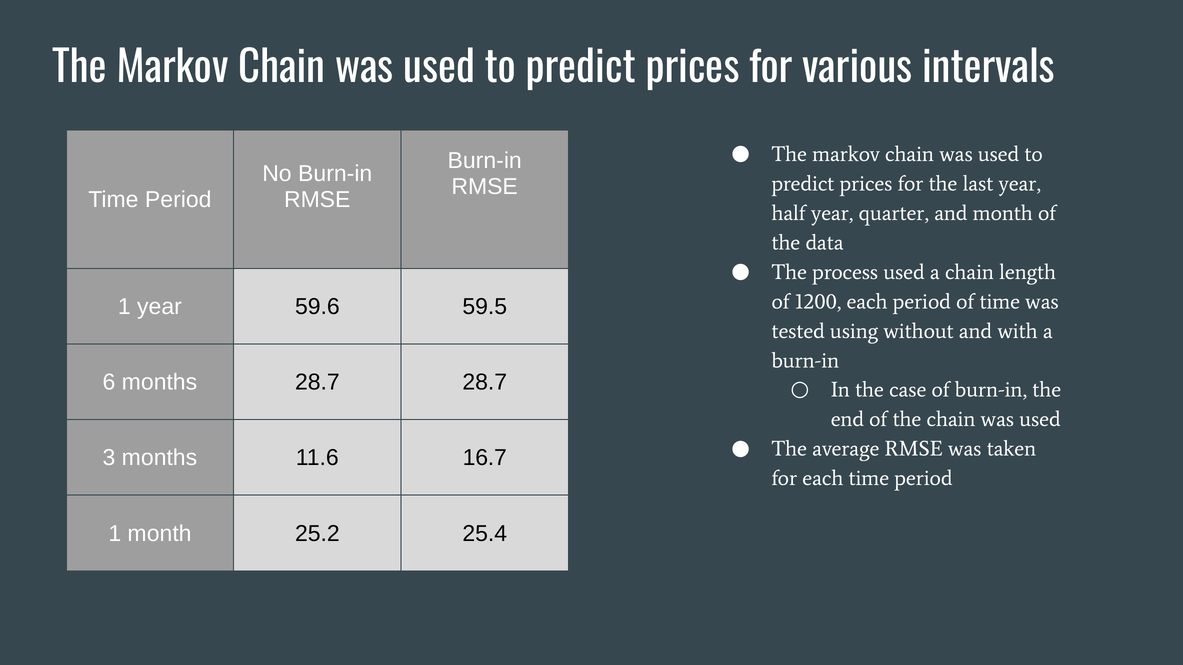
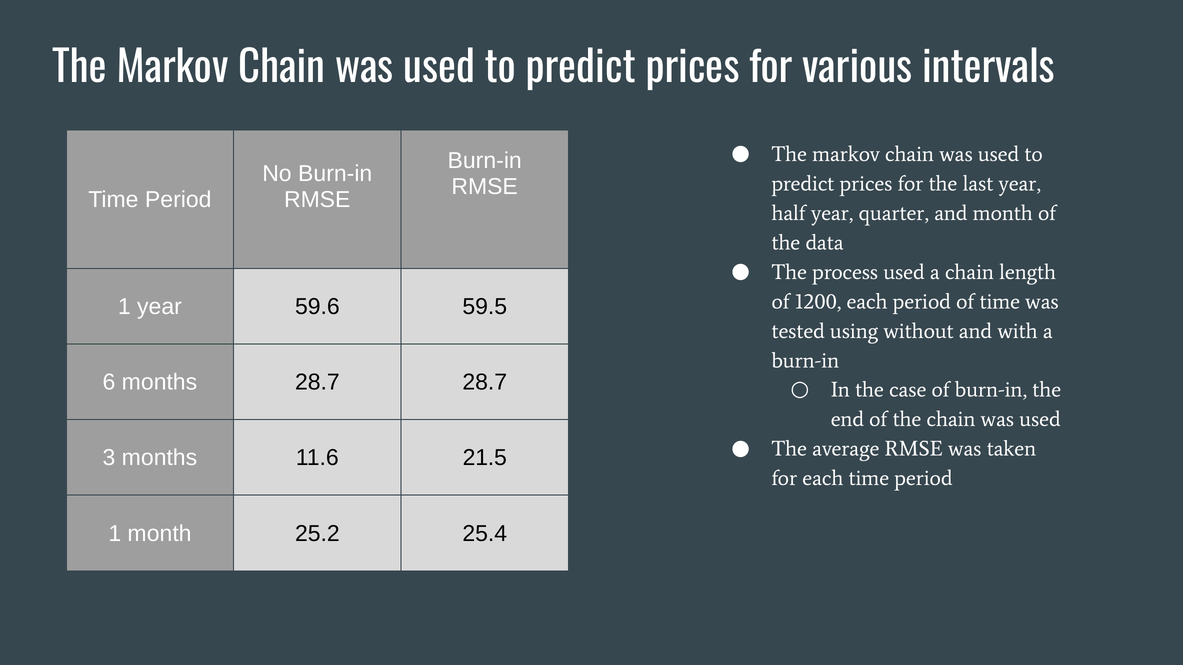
16.7: 16.7 -> 21.5
